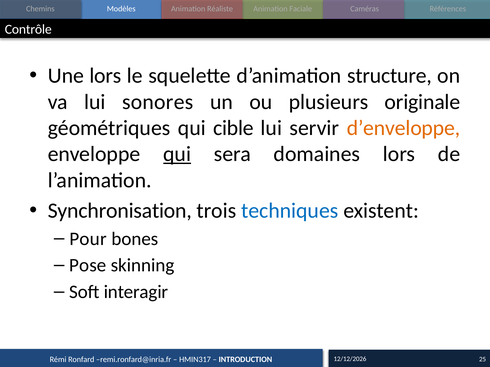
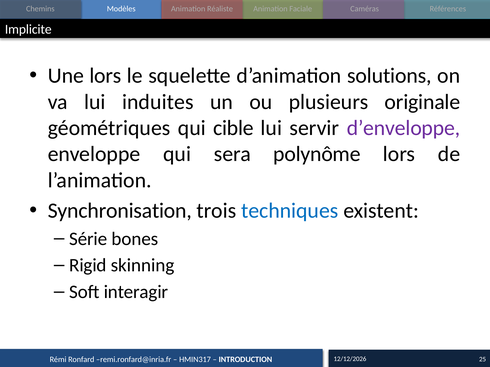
Contrôle: Contrôle -> Implicite
structure: structure -> solutions
sonores: sonores -> induites
d’enveloppe colour: orange -> purple
qui at (177, 154) underline: present -> none
domaines: domaines -> polynôme
Pour: Pour -> Série
Pose: Pose -> Rigid
